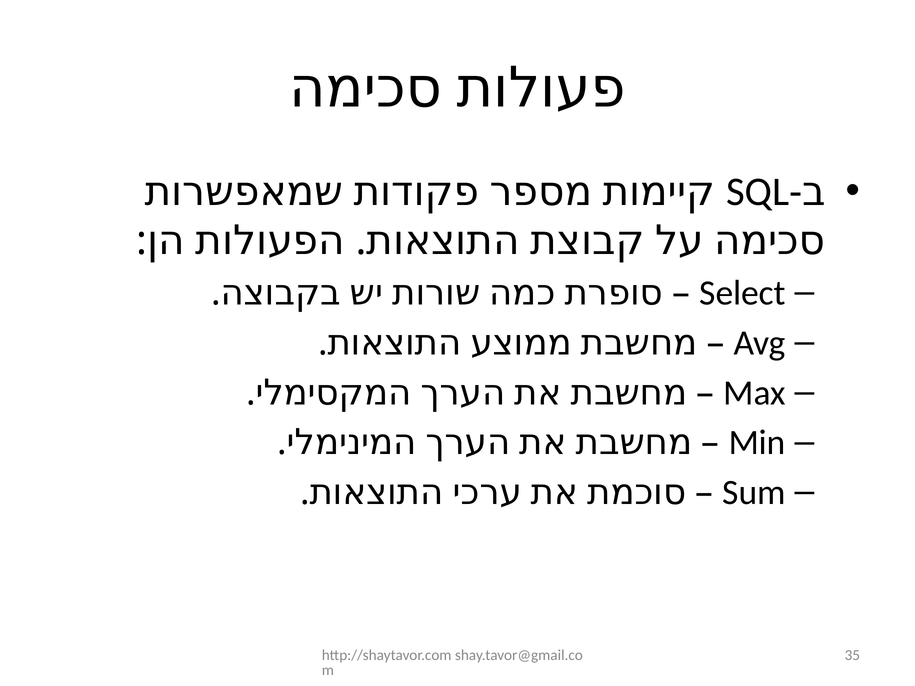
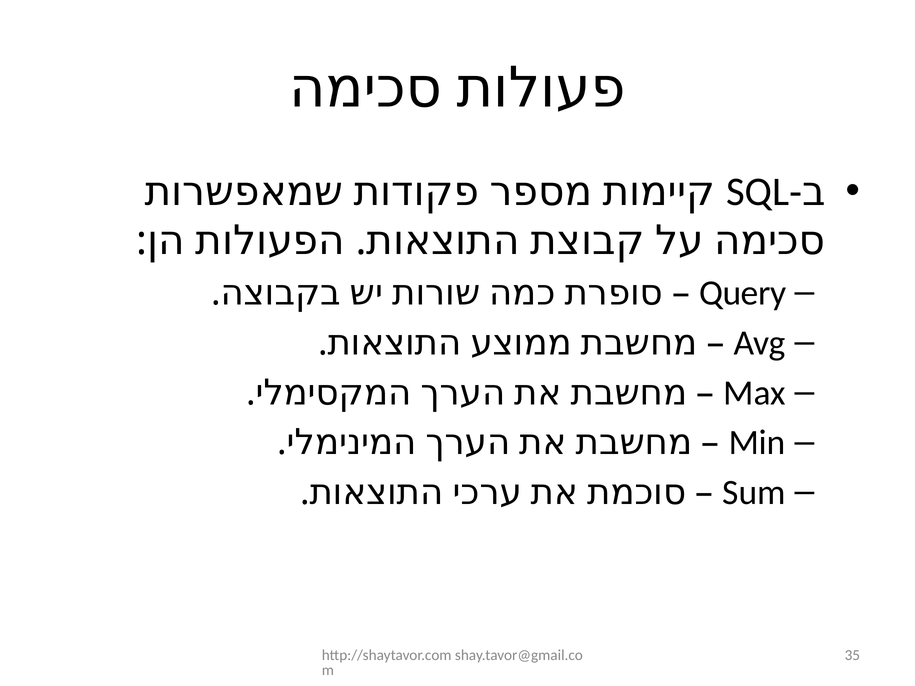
Select: Select -> Query
